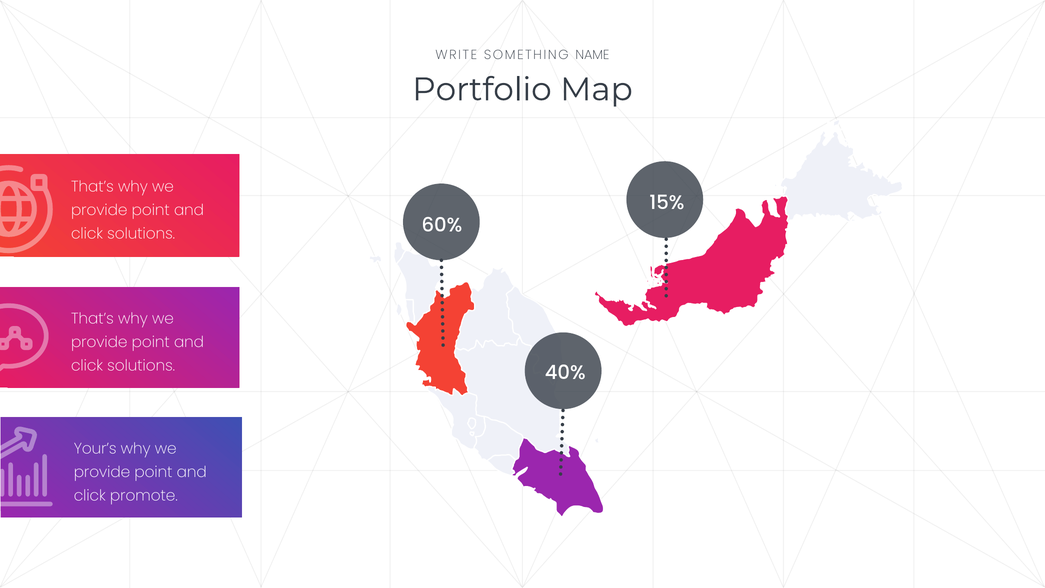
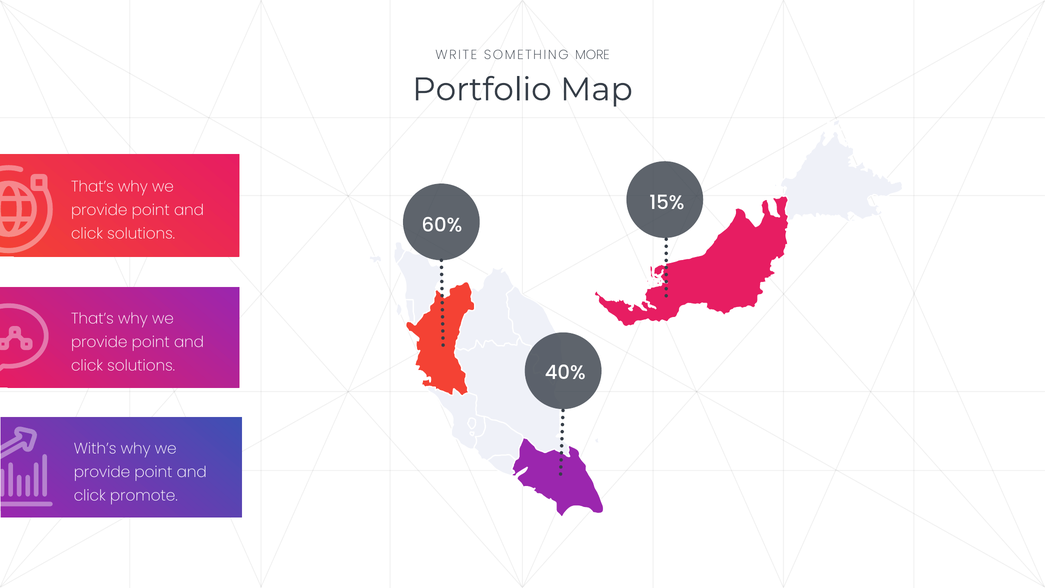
NAME: NAME -> MORE
Your’s: Your’s -> With’s
